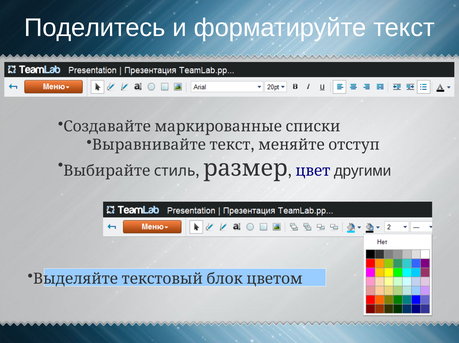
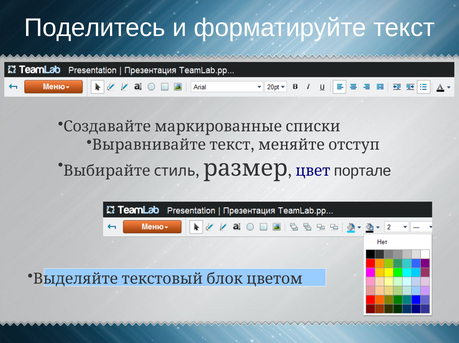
другими: другими -> портале
